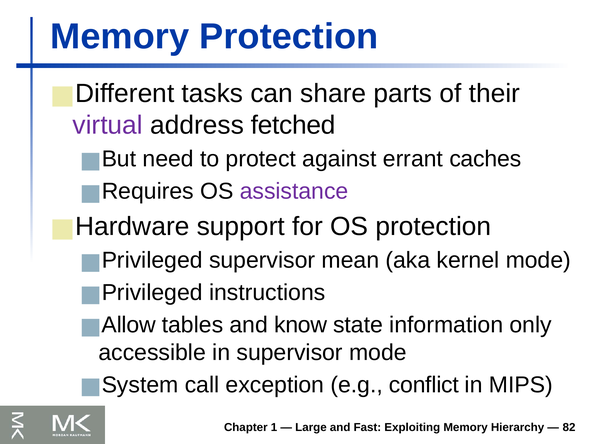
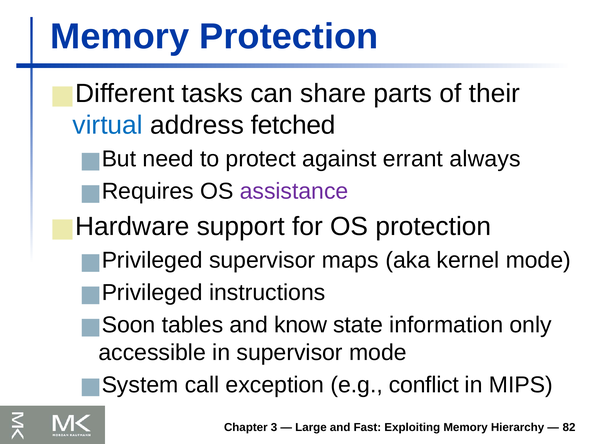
virtual colour: purple -> blue
caches: caches -> always
mean: mean -> maps
Allow: Allow -> Soon
1: 1 -> 3
